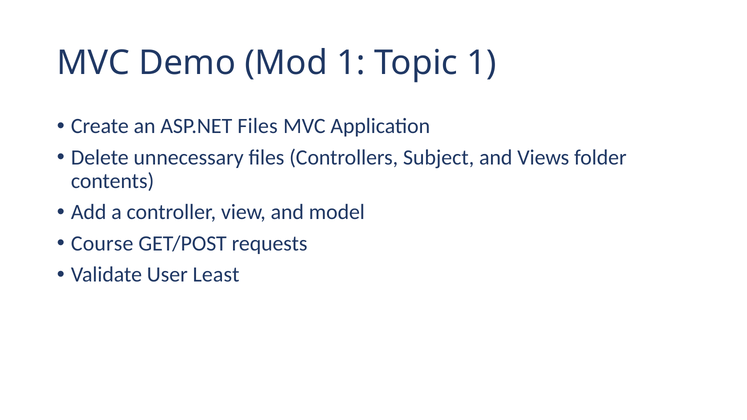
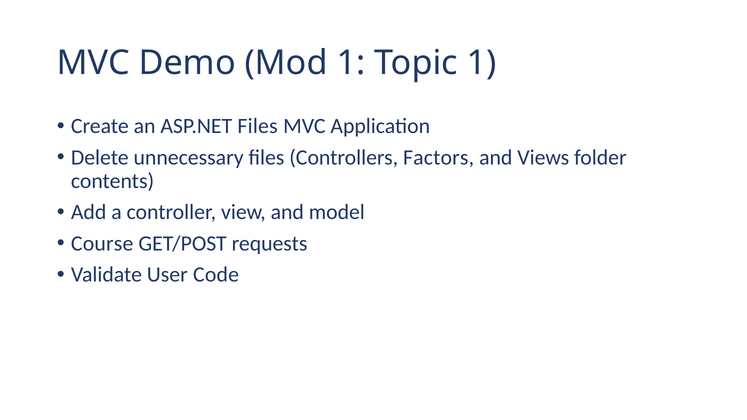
Subject: Subject -> Factors
Least: Least -> Code
